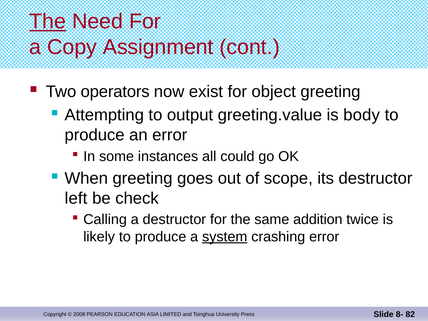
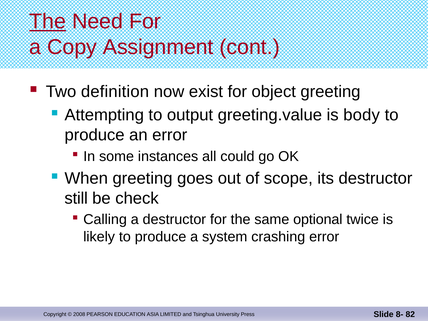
operators: operators -> definition
left: left -> still
addition: addition -> optional
system underline: present -> none
